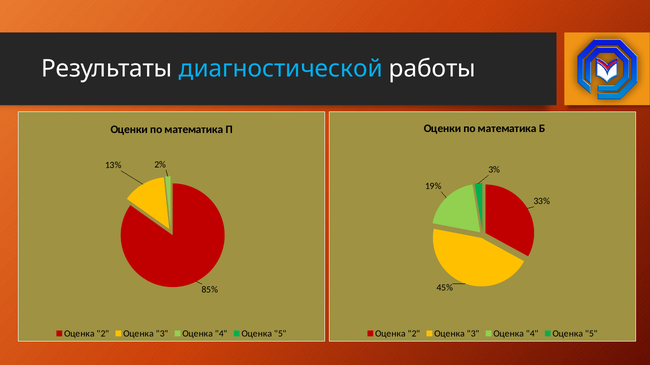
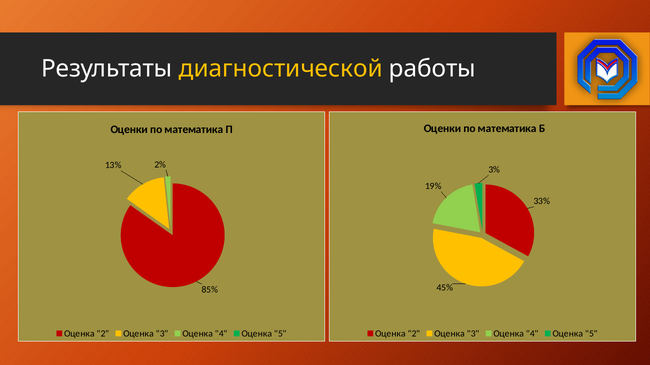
диагностической colour: light blue -> yellow
